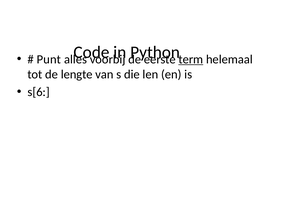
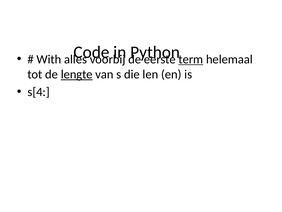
Punt: Punt -> With
lengte underline: none -> present
s[6: s[6 -> s[4
